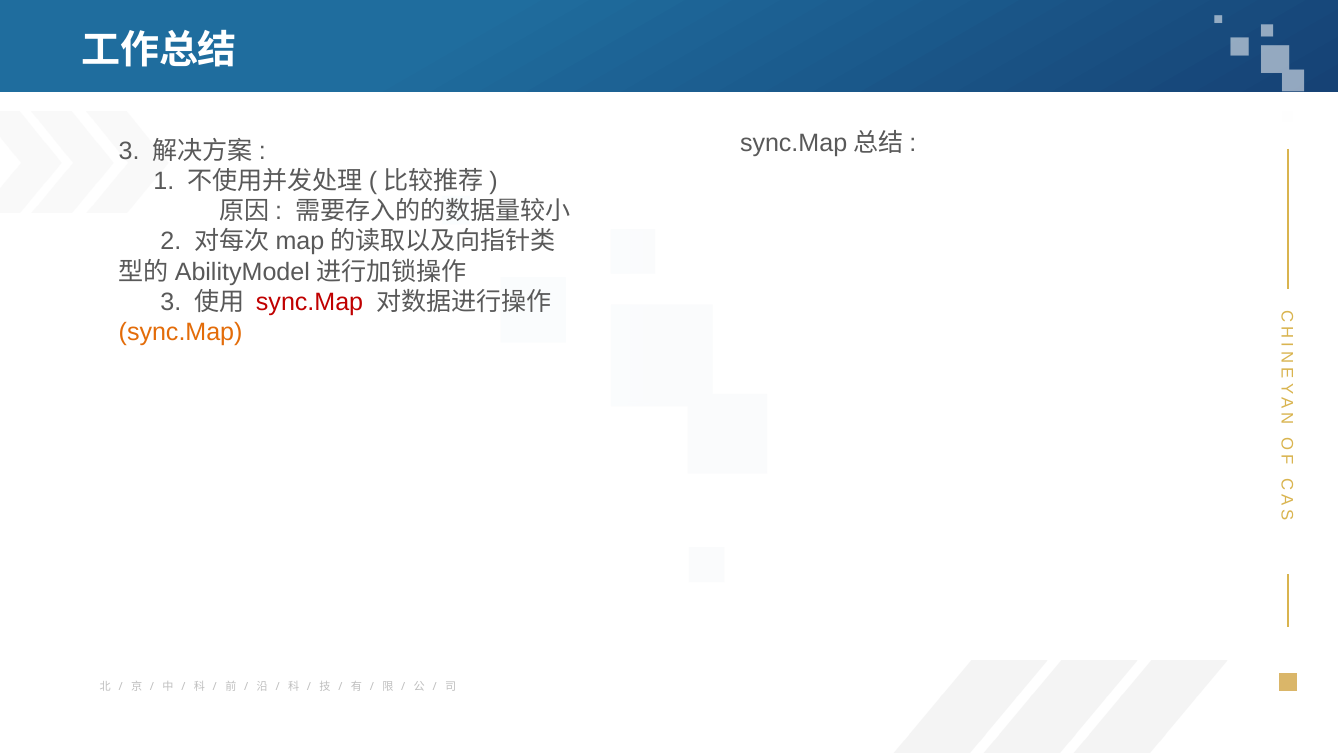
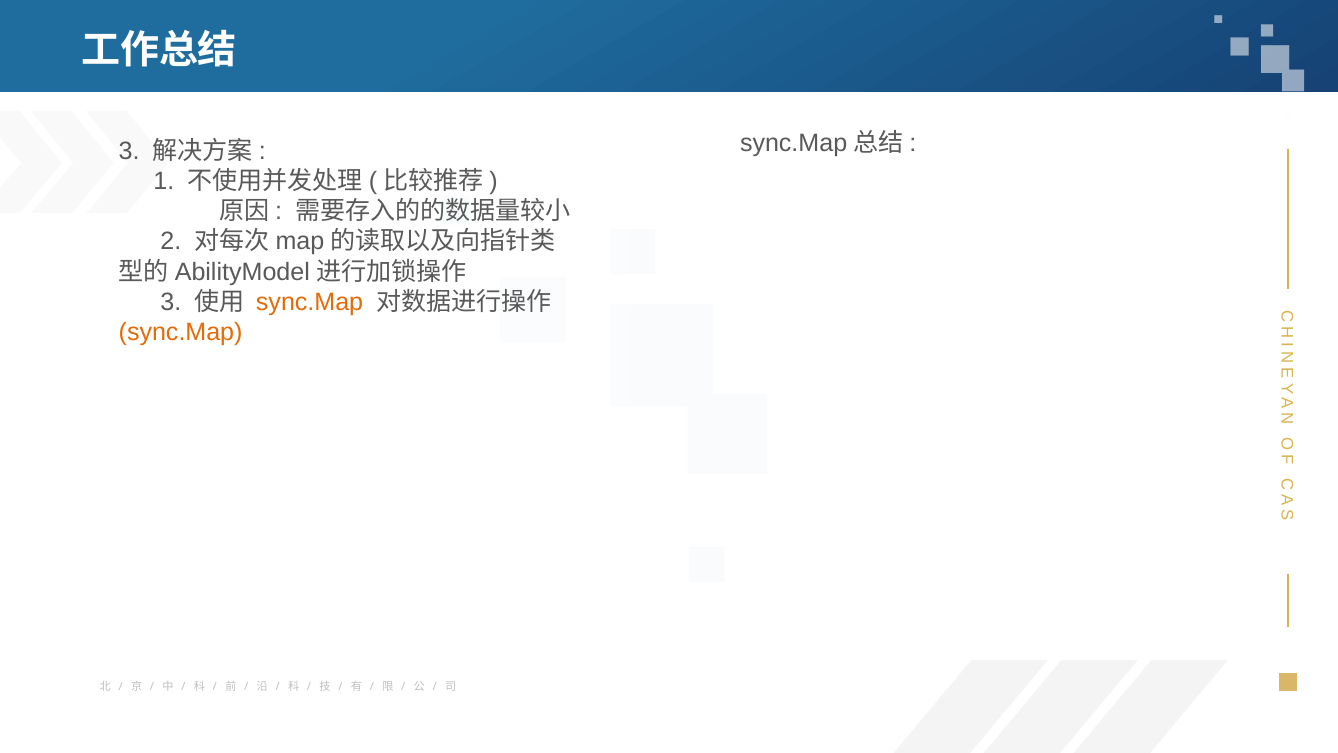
sync.Map at (310, 302) colour: red -> orange
